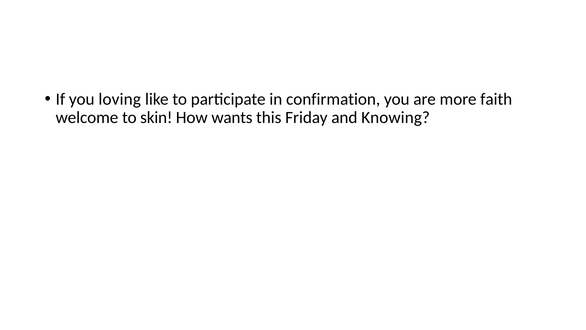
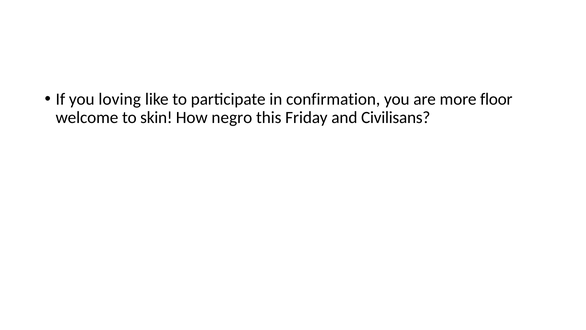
faith: faith -> floor
wants: wants -> negro
Knowing: Knowing -> Civilisans
